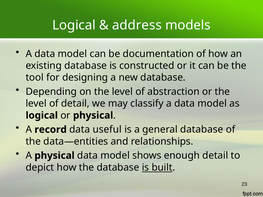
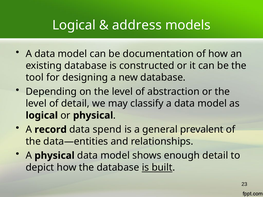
useful: useful -> spend
general database: database -> prevalent
